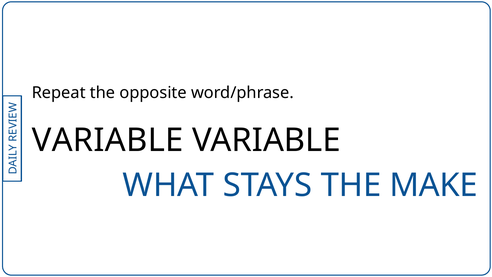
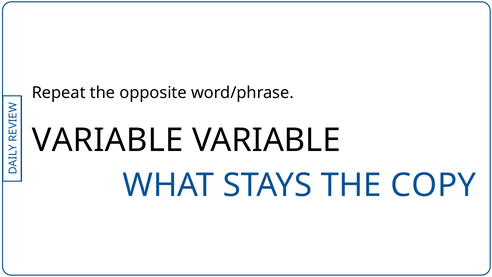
MAKE: MAKE -> COPY
